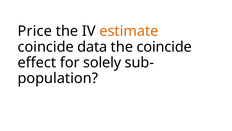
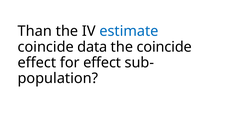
Price: Price -> Than
estimate colour: orange -> blue
for solely: solely -> effect
